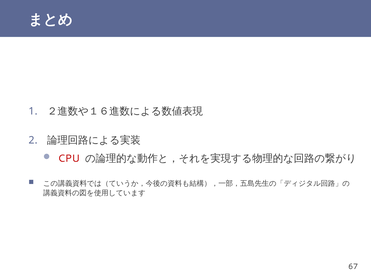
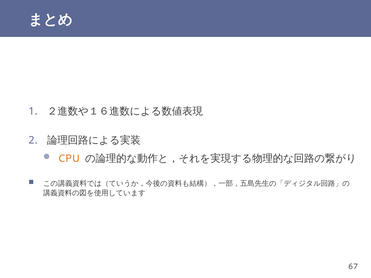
CPU colour: red -> orange
